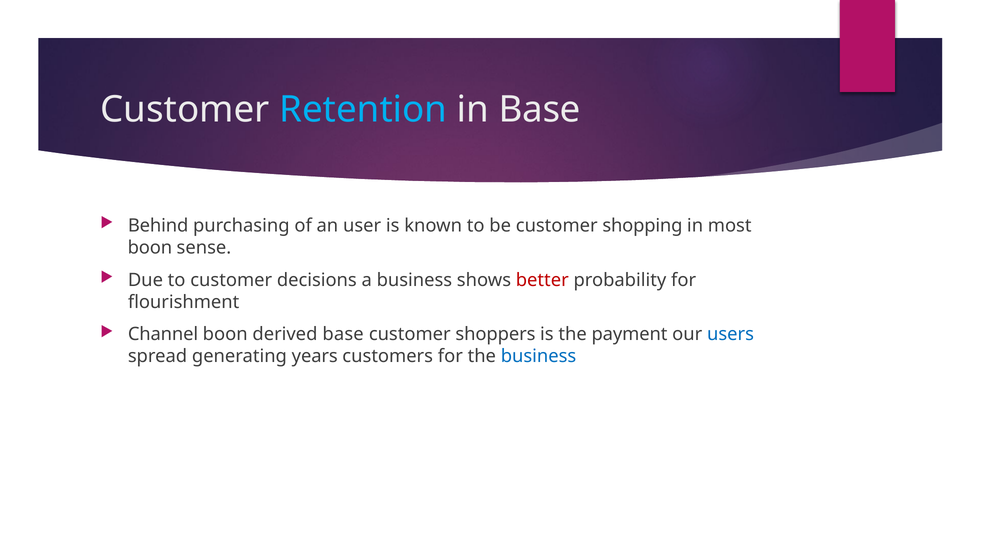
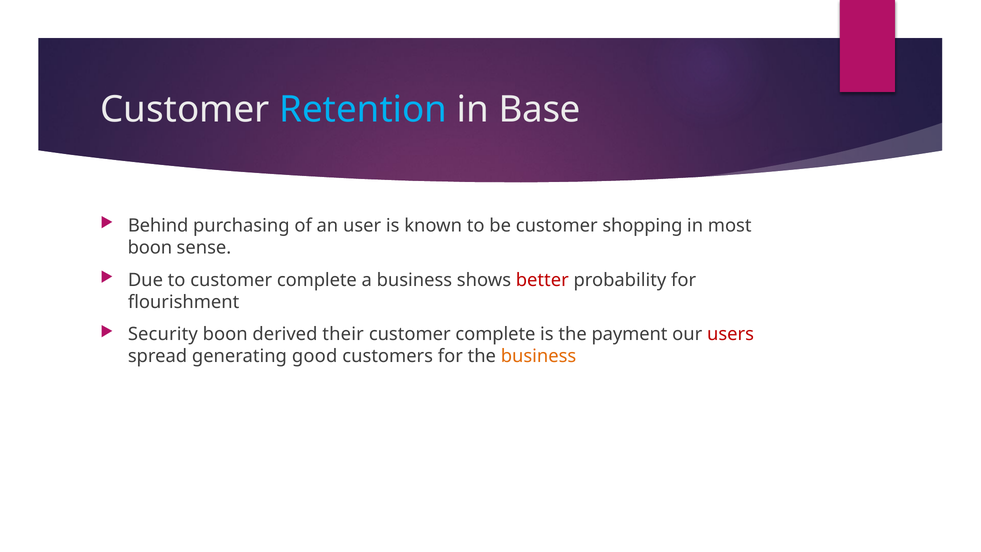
to customer decisions: decisions -> complete
Channel: Channel -> Security
derived base: base -> their
shoppers at (495, 334): shoppers -> complete
users colour: blue -> red
years: years -> good
business at (539, 356) colour: blue -> orange
